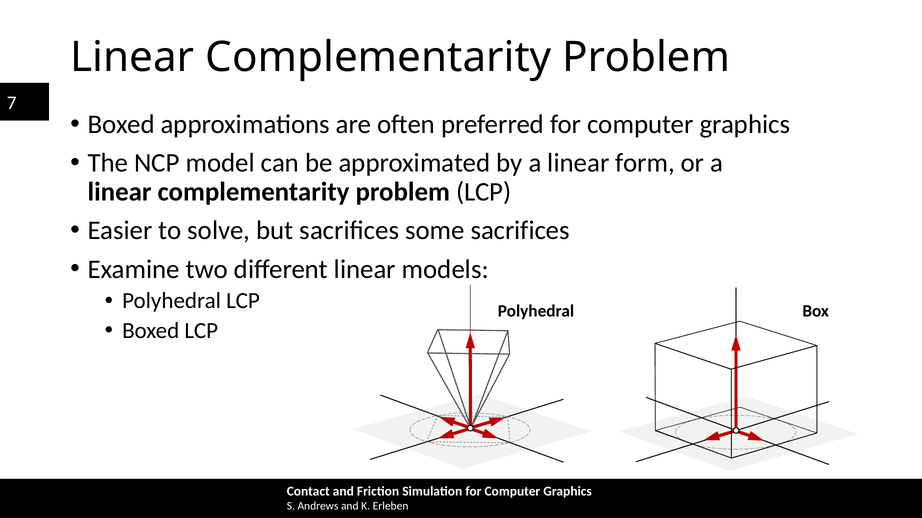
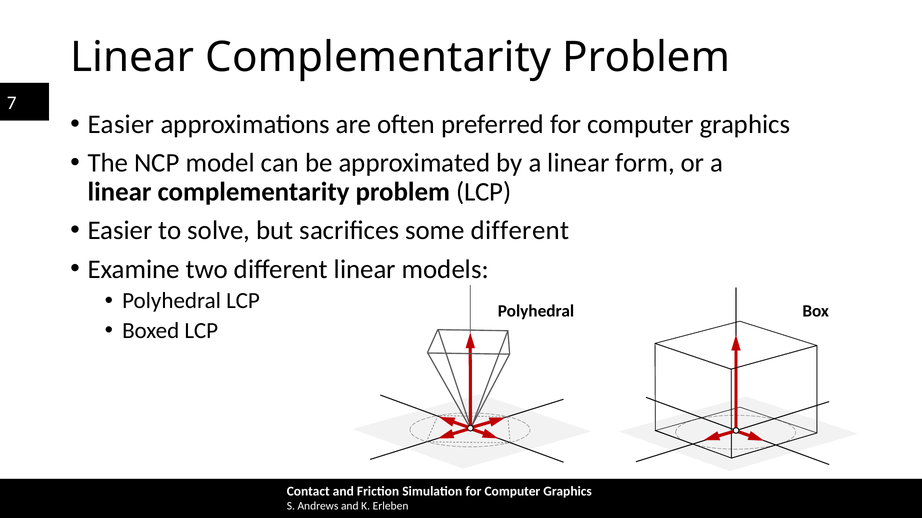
Boxed at (121, 124): Boxed -> Easier
some sacrifices: sacrifices -> different
